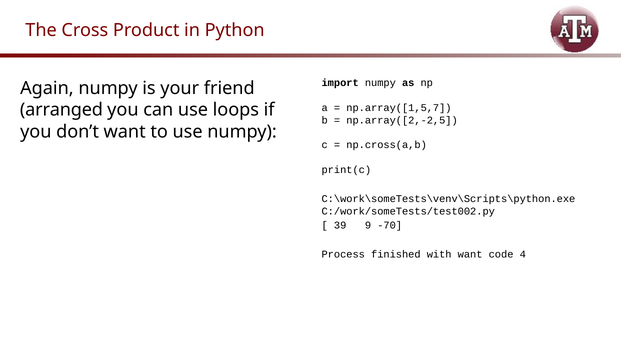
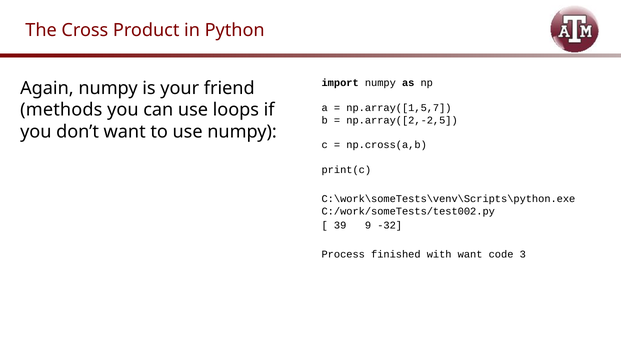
arranged: arranged -> methods
-70: -70 -> -32
4: 4 -> 3
